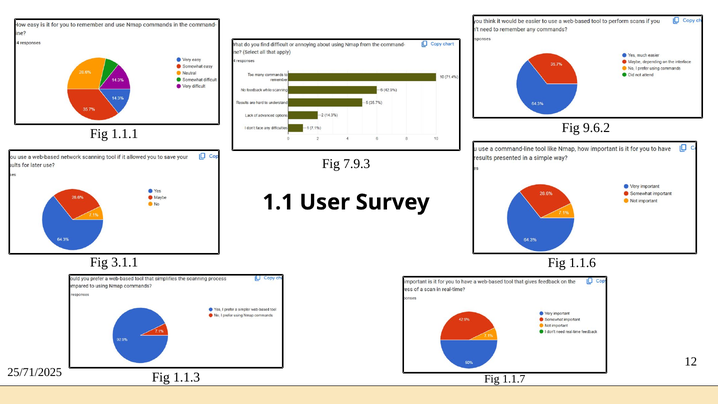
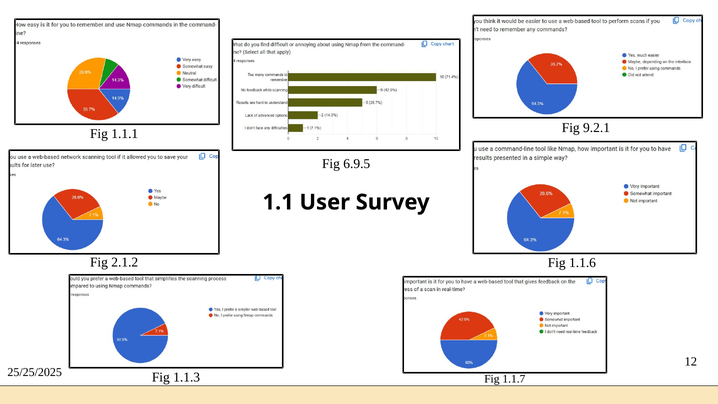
9.6.2: 9.6.2 -> 9.2.1
7.9.3: 7.9.3 -> 6.9.5
3.1.1: 3.1.1 -> 2.1.2
25/71/2025: 25/71/2025 -> 25/25/2025
